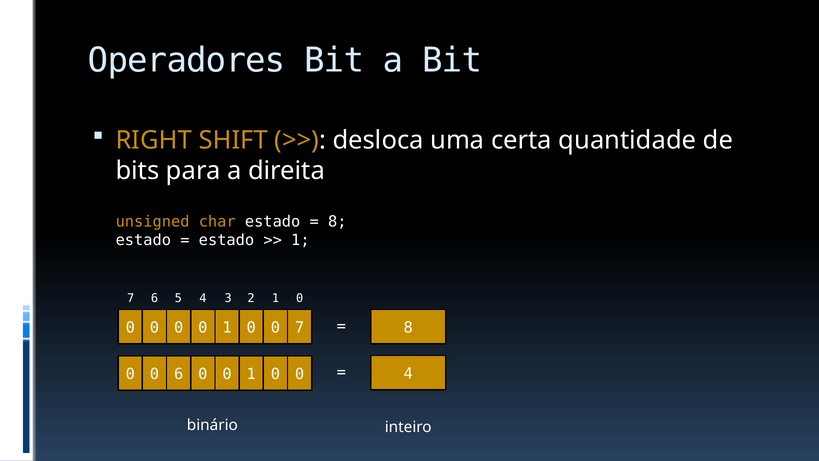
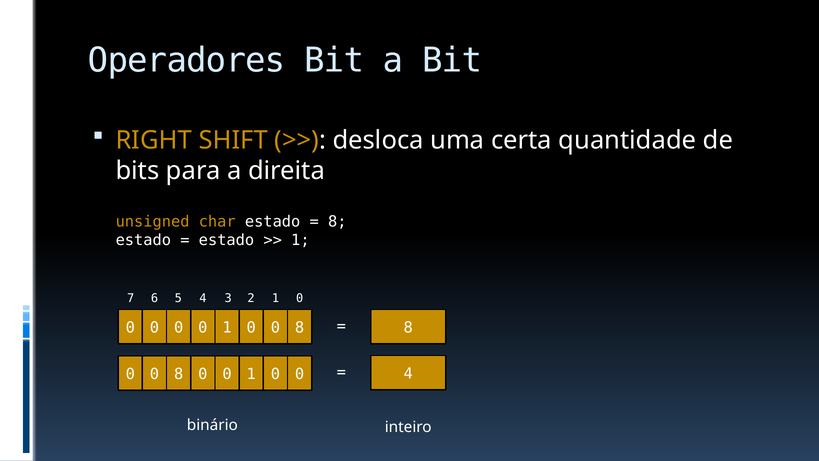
7 at (300, 327): 7 -> 8
6 at (179, 374): 6 -> 8
